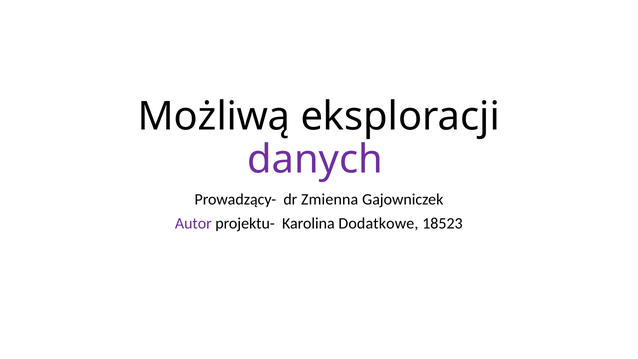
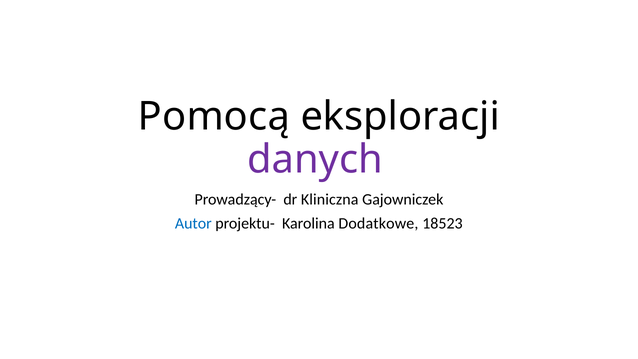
Możliwą: Możliwą -> Pomocą
Zmienna: Zmienna -> Kliniczna
Autor colour: purple -> blue
